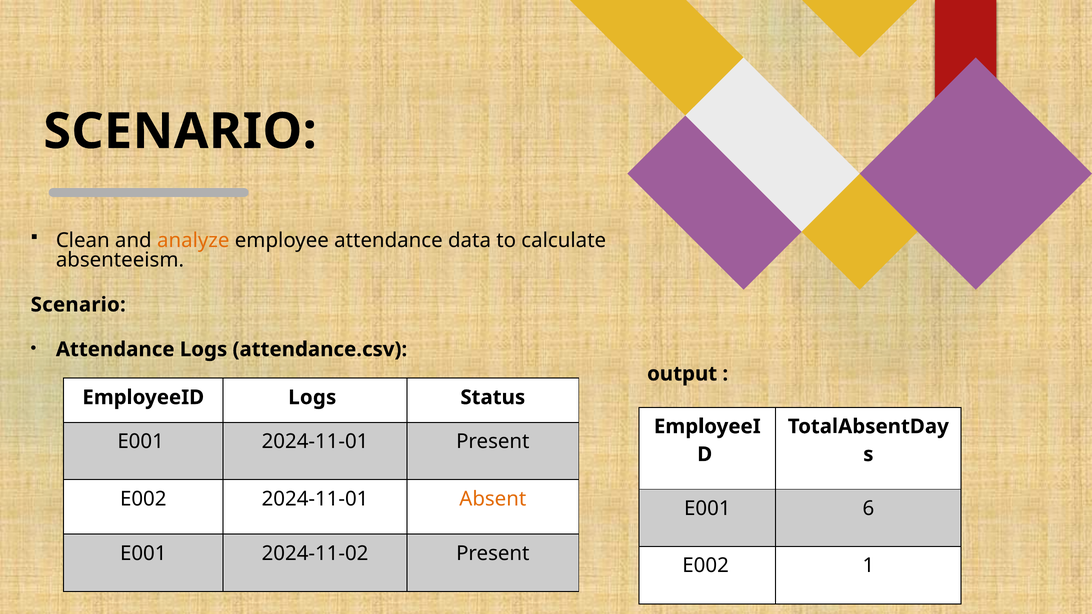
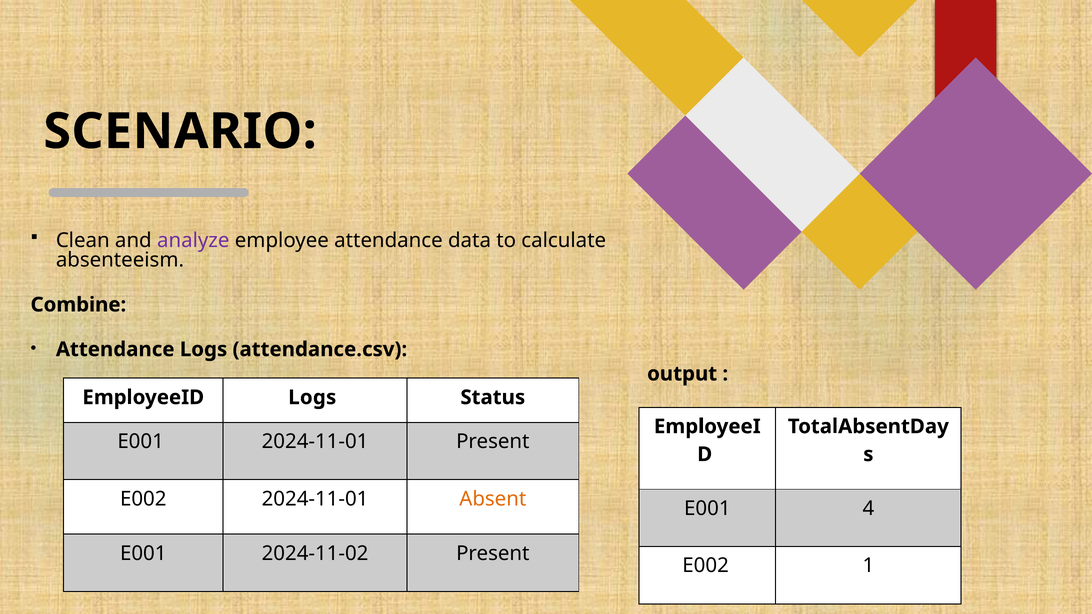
analyze colour: orange -> purple
Scenario at (78, 305): Scenario -> Combine
6: 6 -> 4
